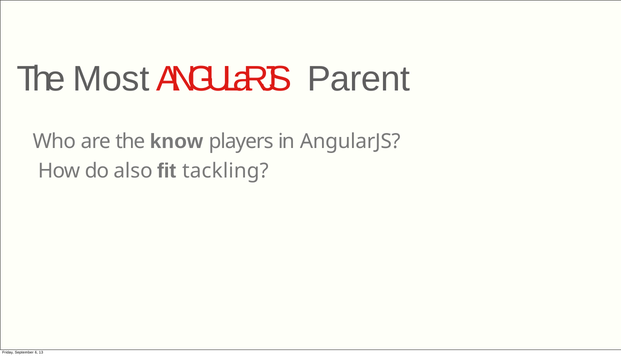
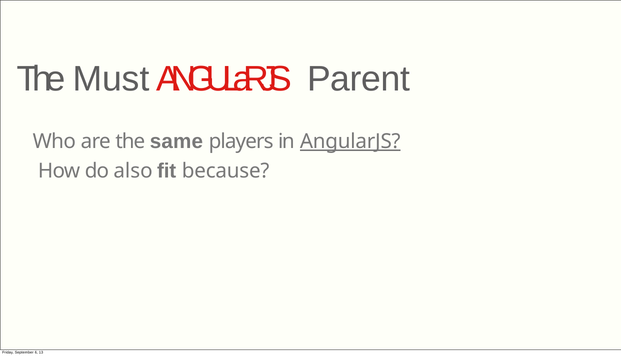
Most: Most -> Must
know: know -> same
AngularJS at (350, 141) underline: none -> present
tackling: tackling -> because
